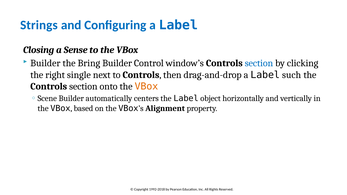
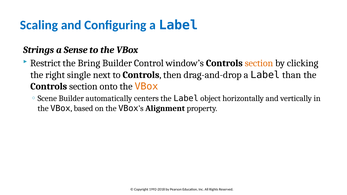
Strings: Strings -> Scaling
Closing: Closing -> Strings
Builder at (45, 63): Builder -> Restrict
section at (259, 63) colour: blue -> orange
such: such -> than
